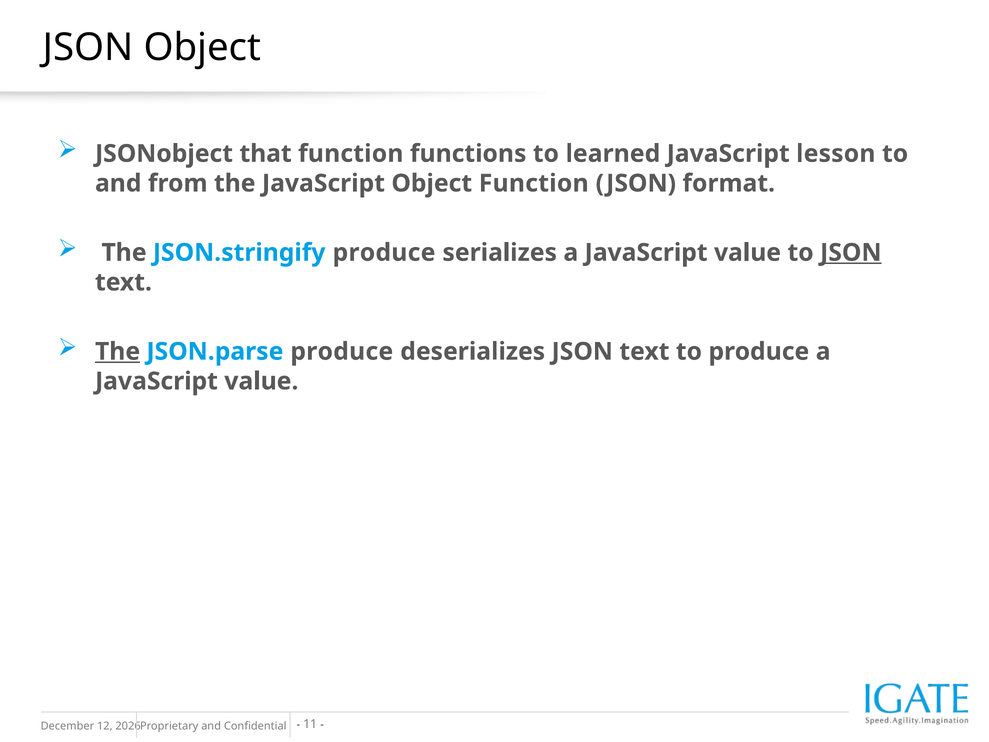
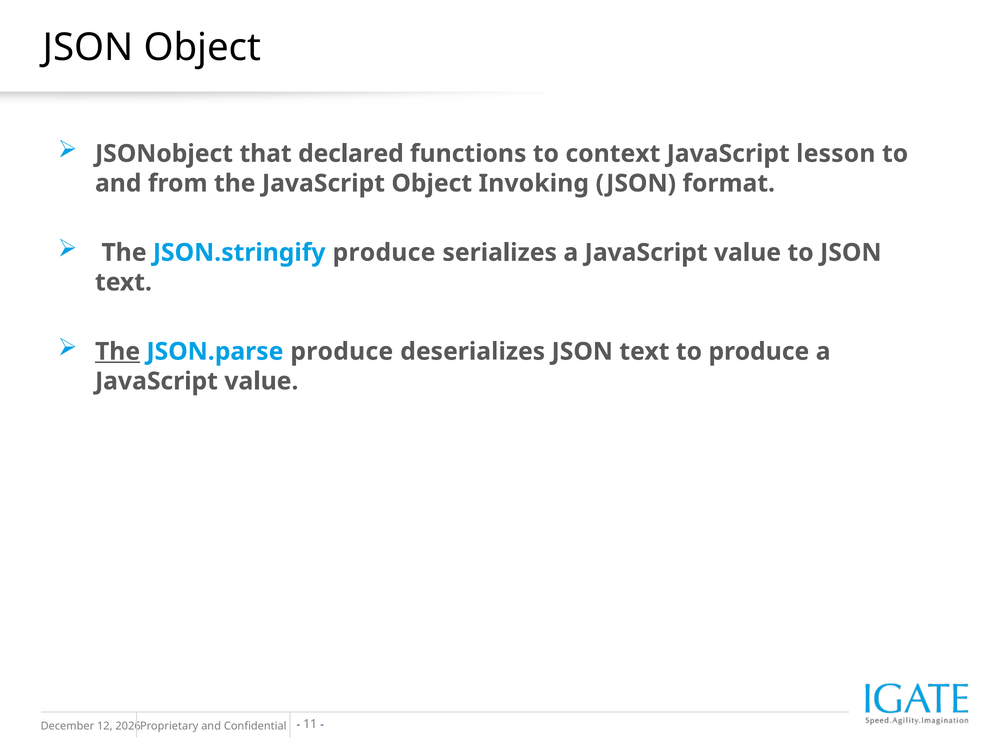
that function: function -> declared
learned: learned -> context
Object Function: Function -> Invoking
JSON at (851, 253) underline: present -> none
